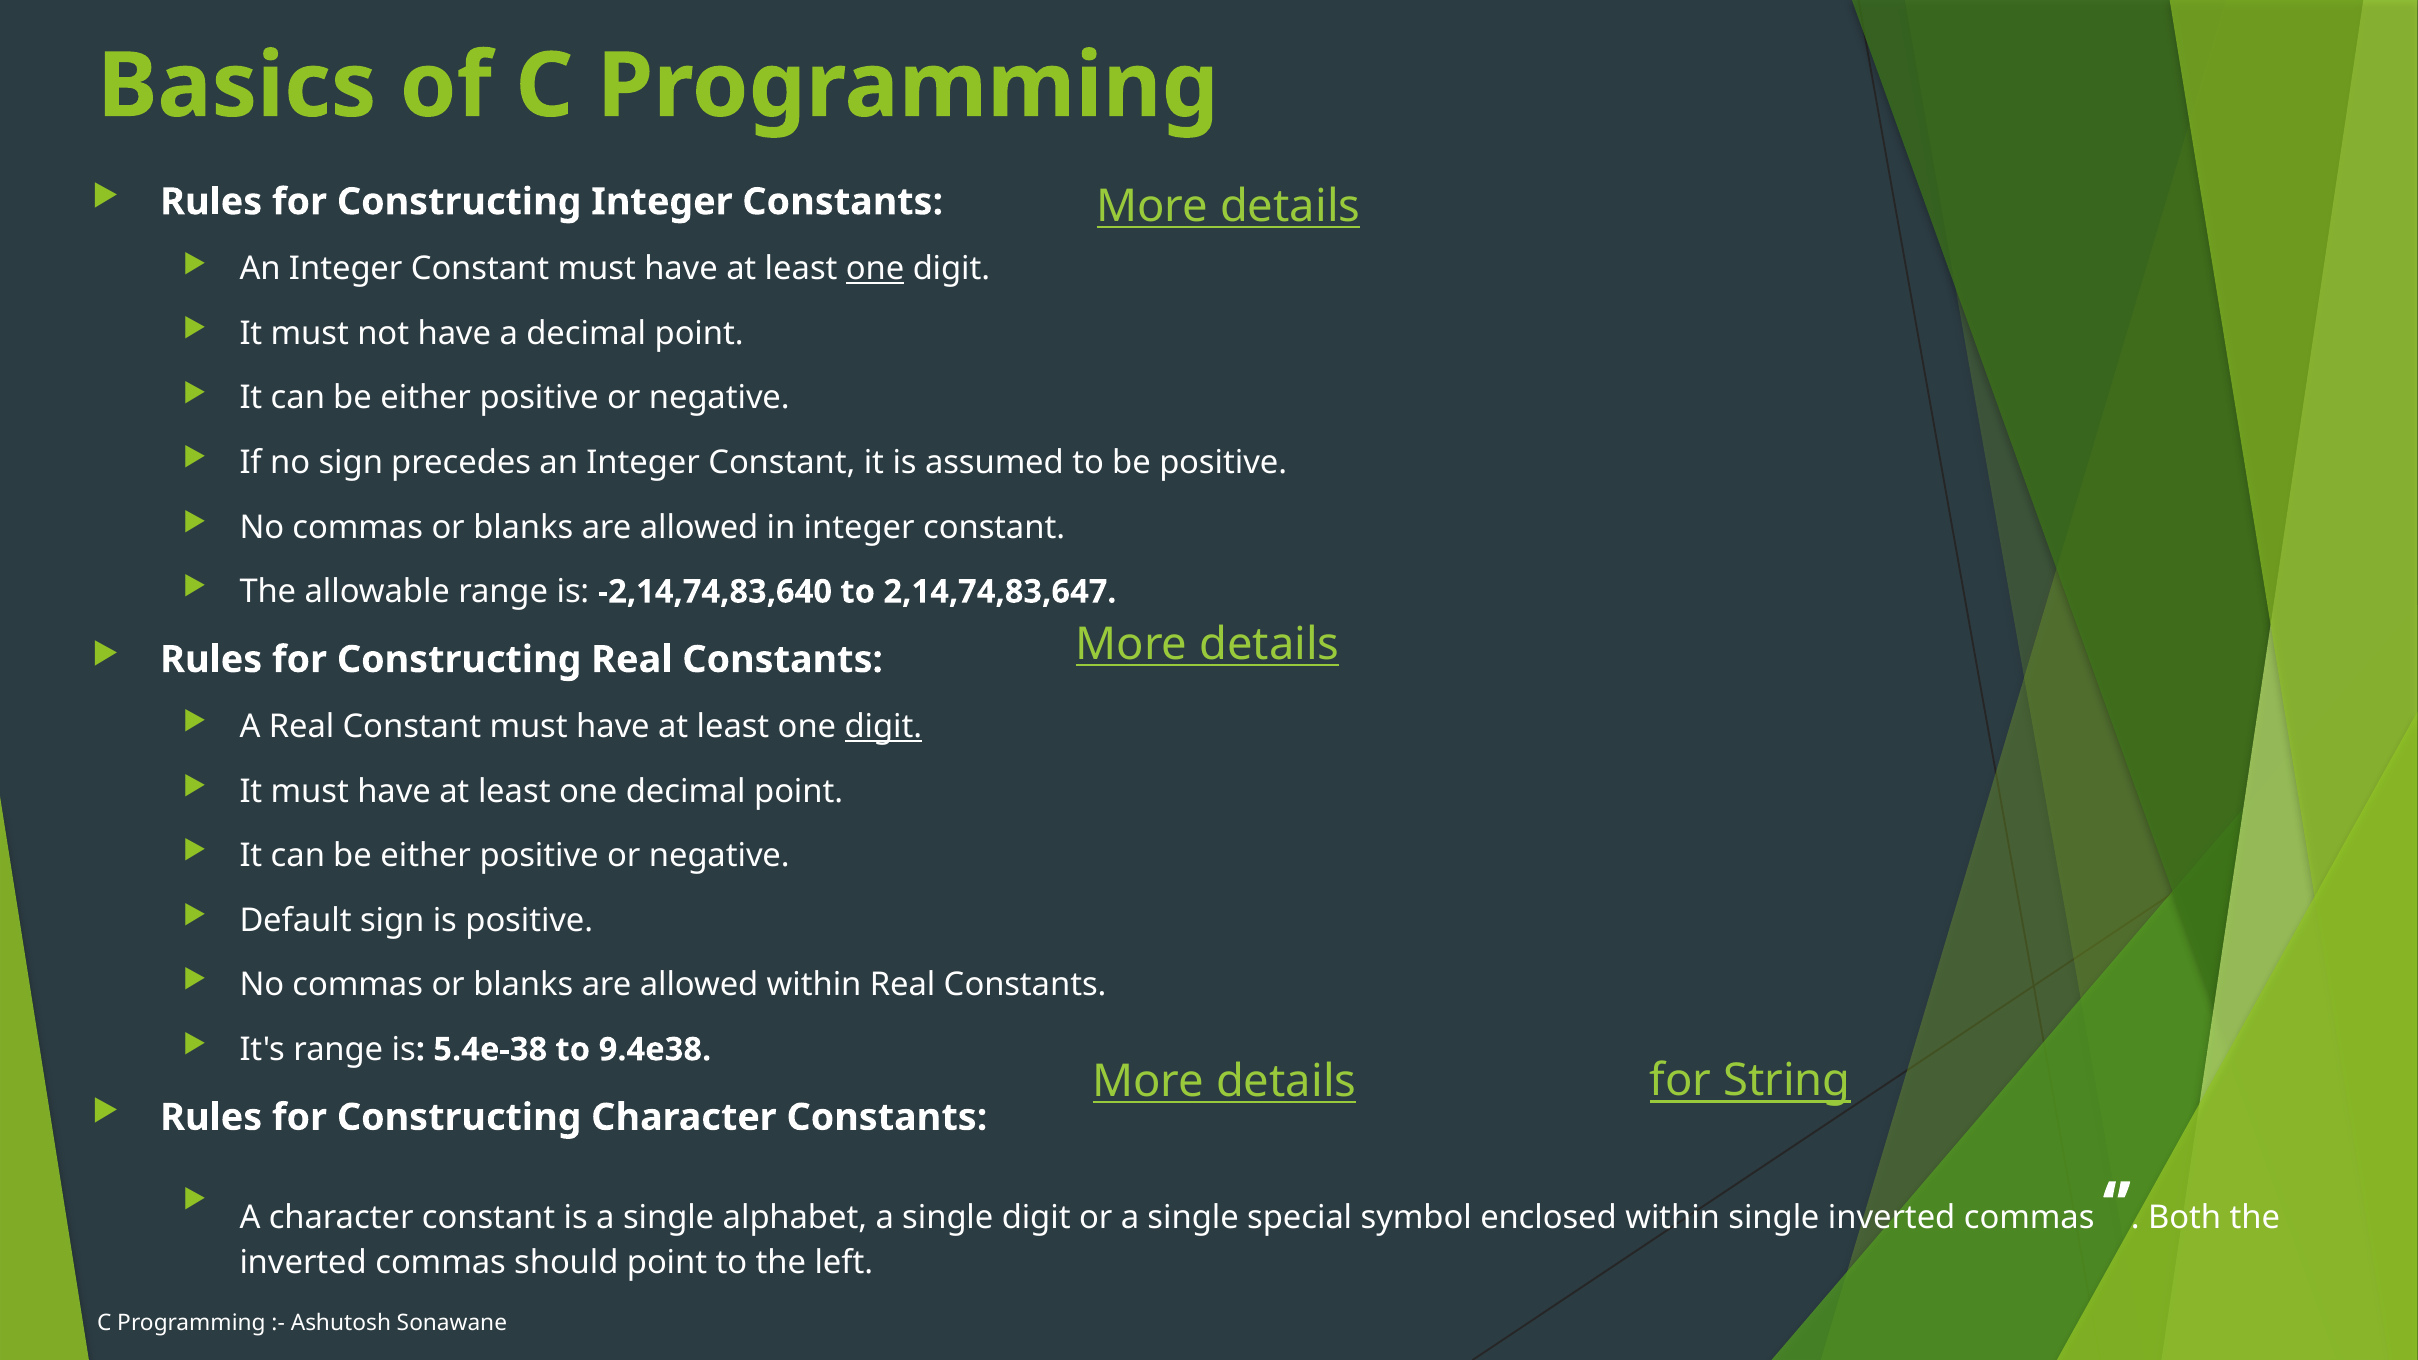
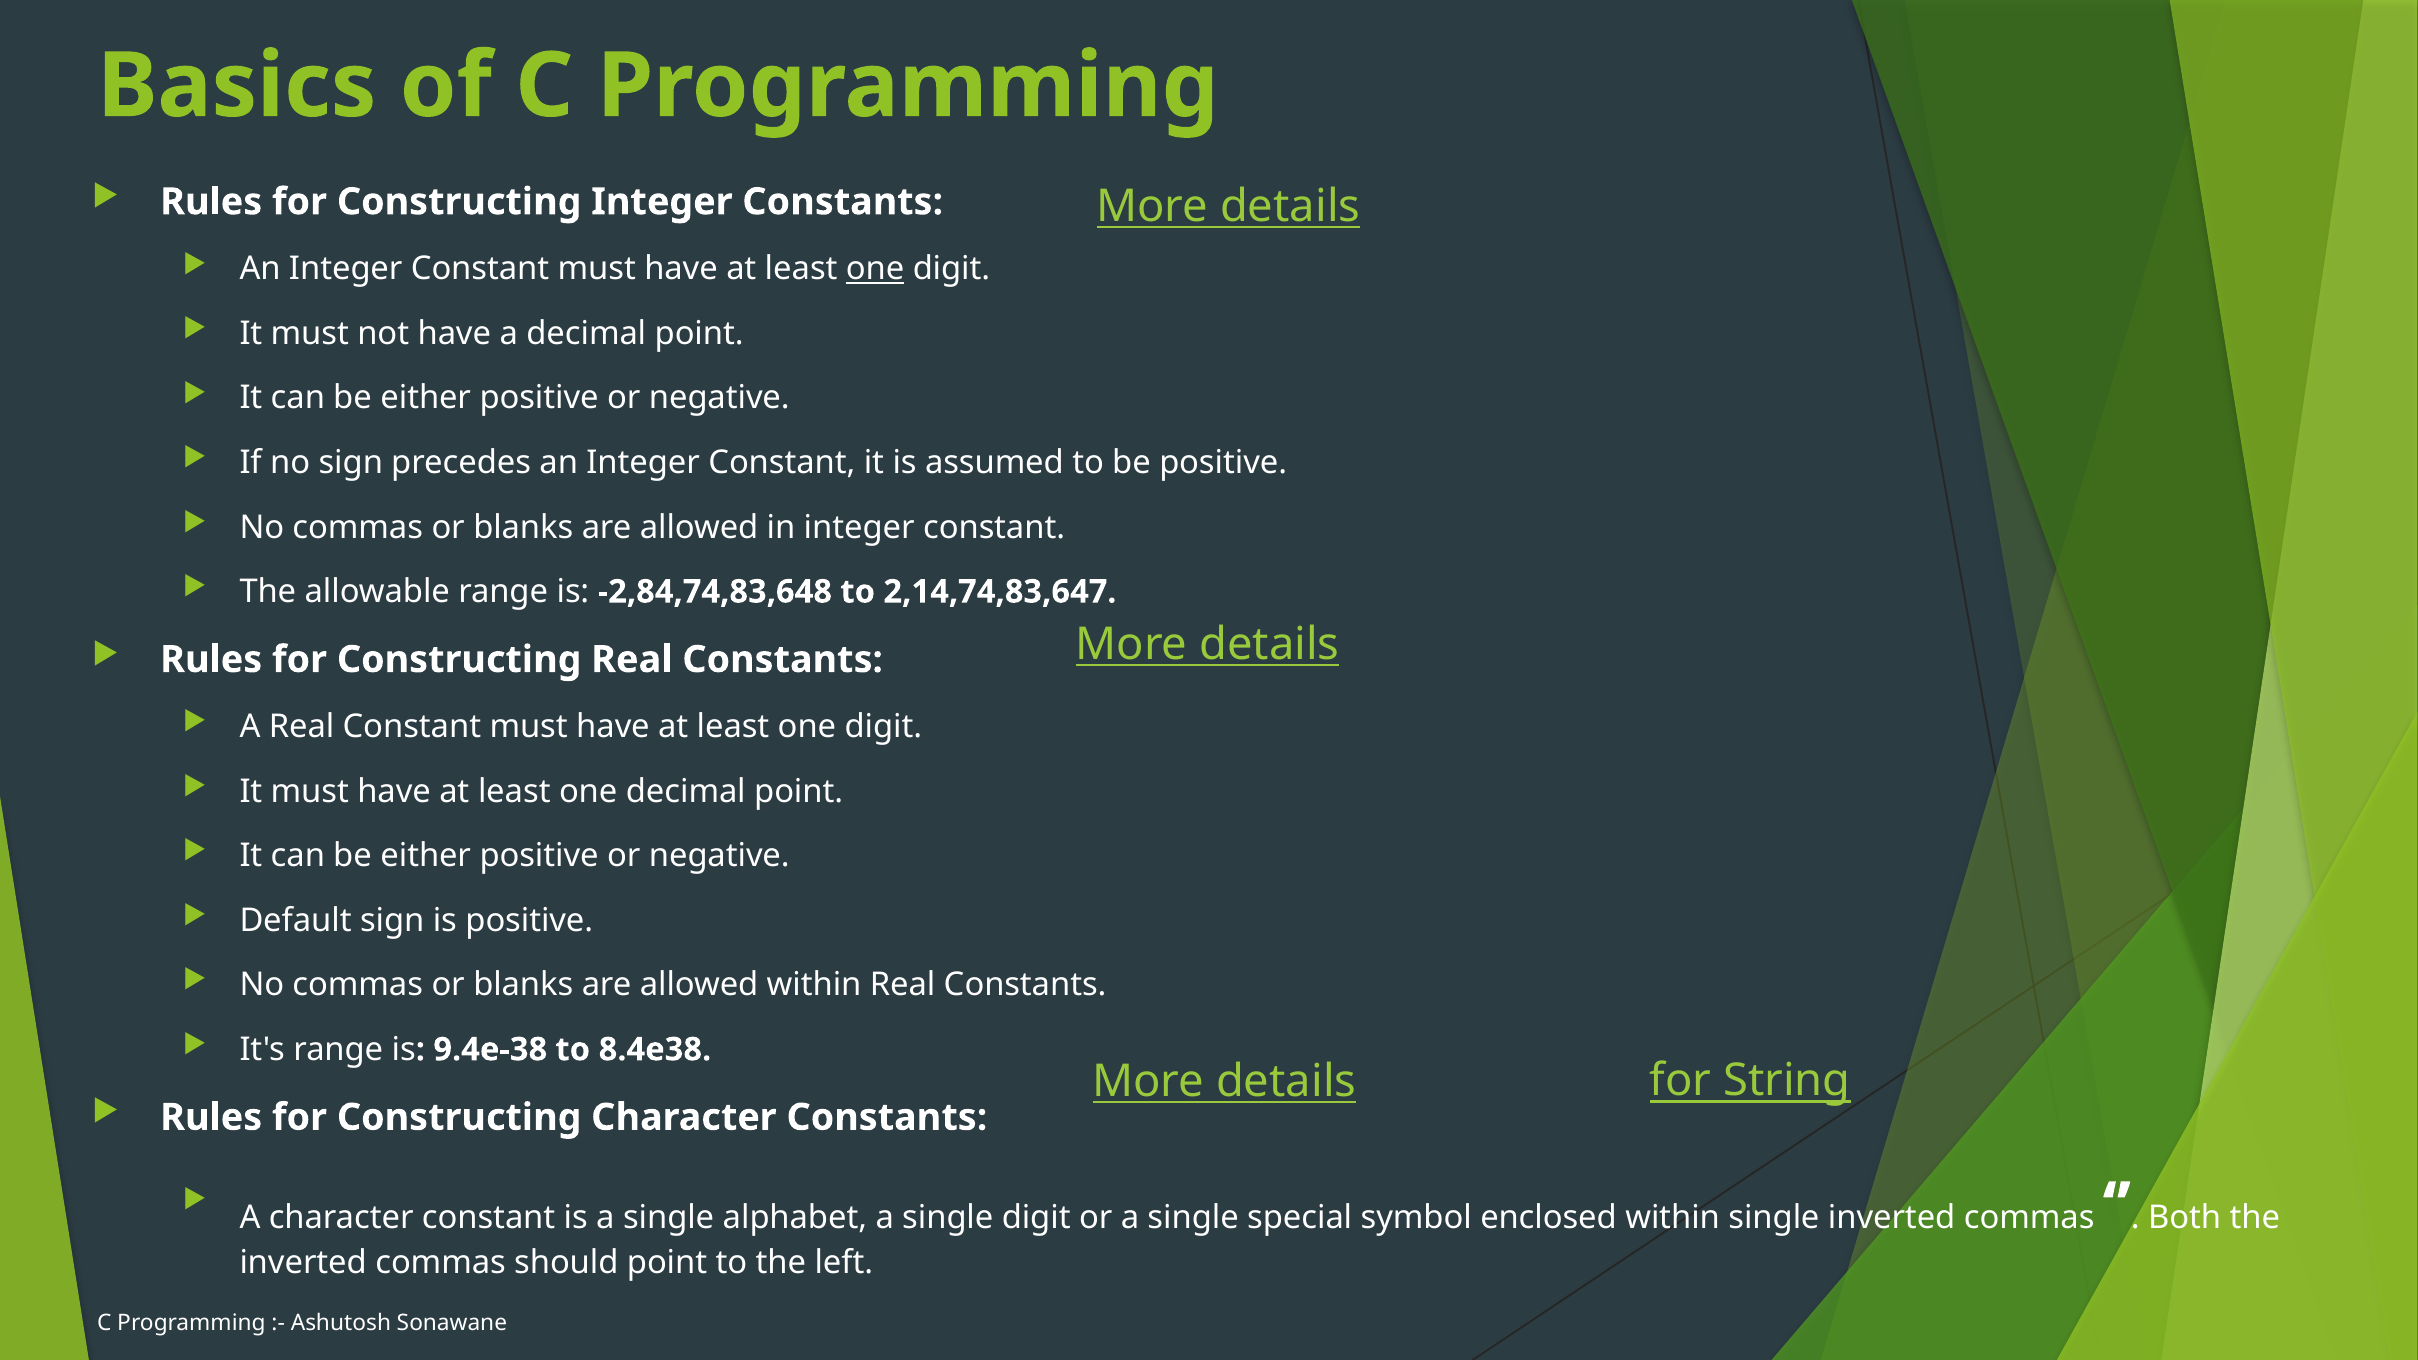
-2,14,74,83,640: -2,14,74,83,640 -> -2,84,74,83,648
digit at (883, 727) underline: present -> none
5.4e-38: 5.4e-38 -> 9.4e-38
9.4e38: 9.4e38 -> 8.4e38
